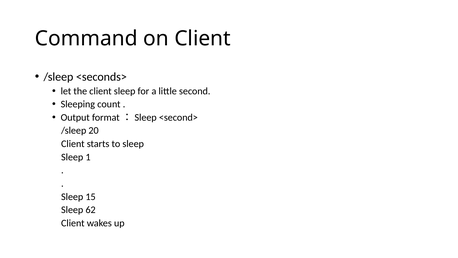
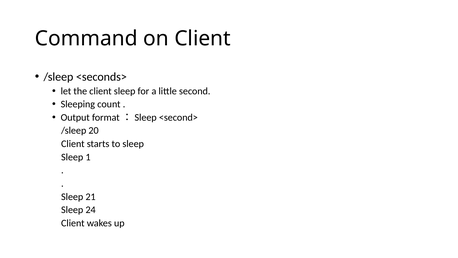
15: 15 -> 21
62: 62 -> 24
